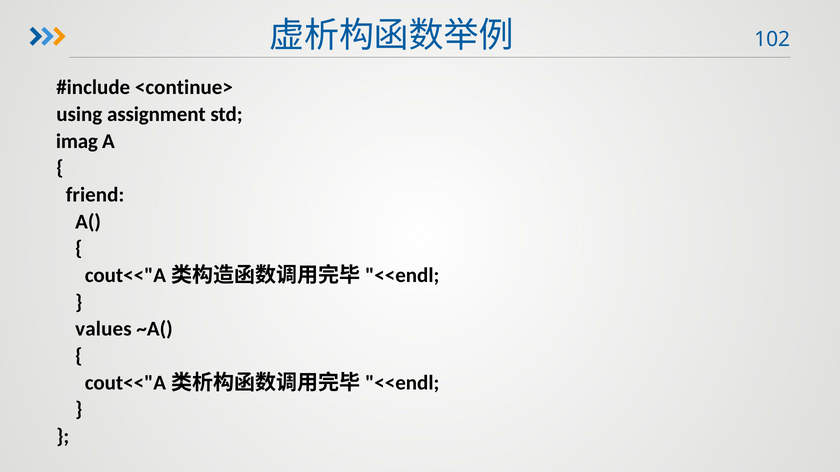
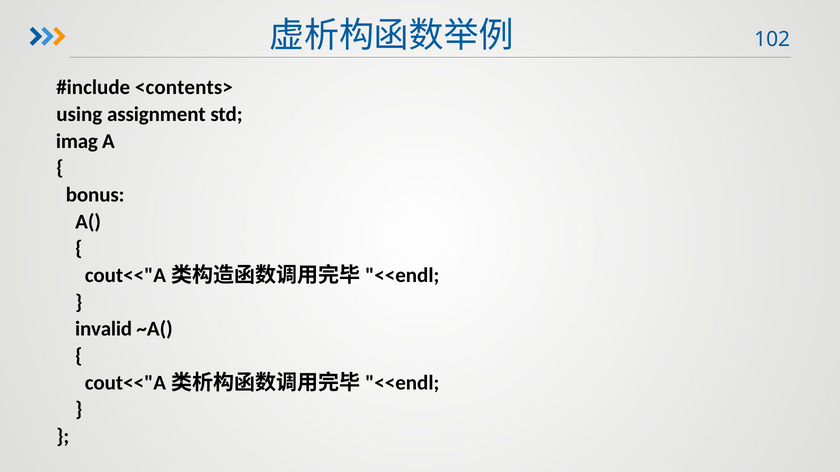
<continue>: <continue> -> <contents>
friend: friend -> bonus
values: values -> invalid
